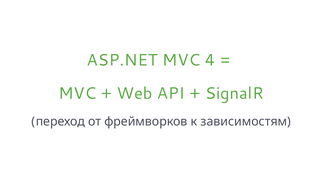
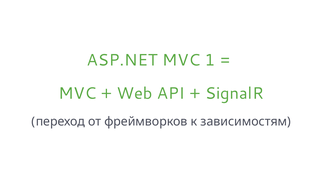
4: 4 -> 1
